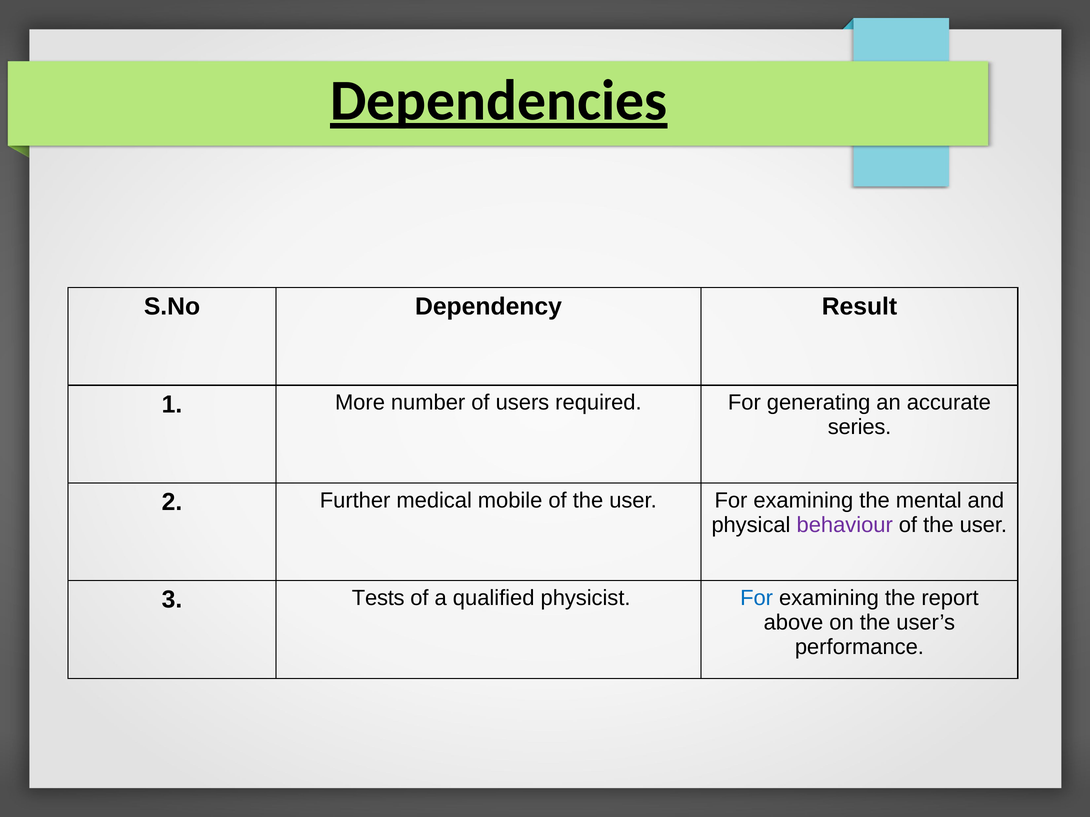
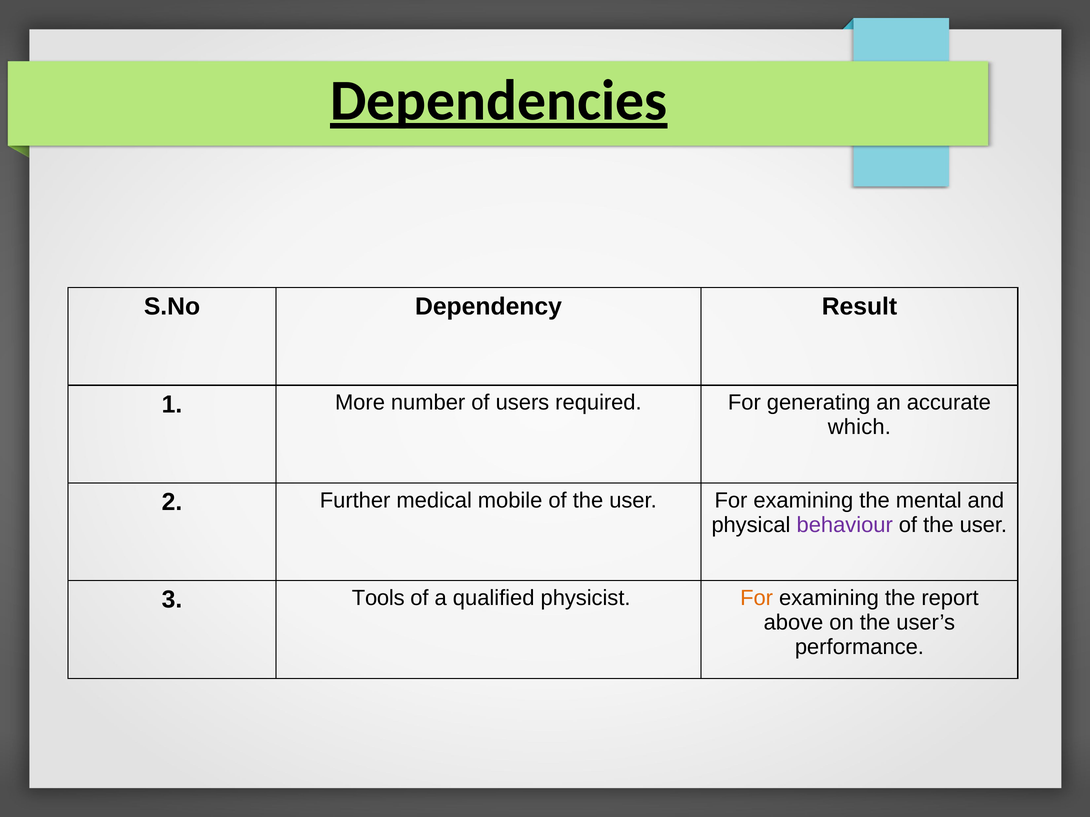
series: series -> which
Tests: Tests -> Tools
For at (757, 598) colour: blue -> orange
